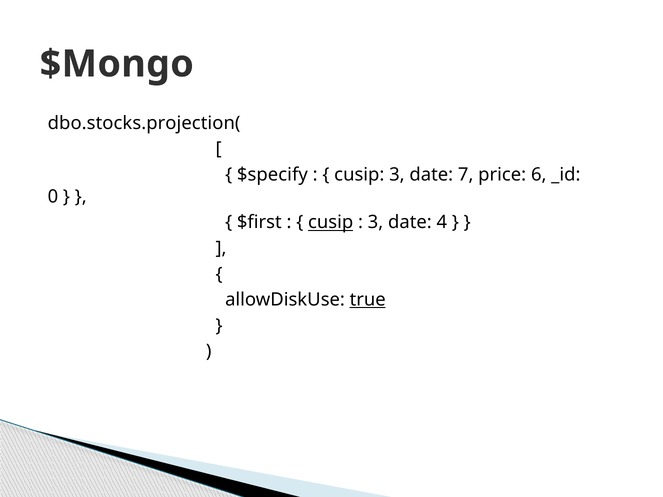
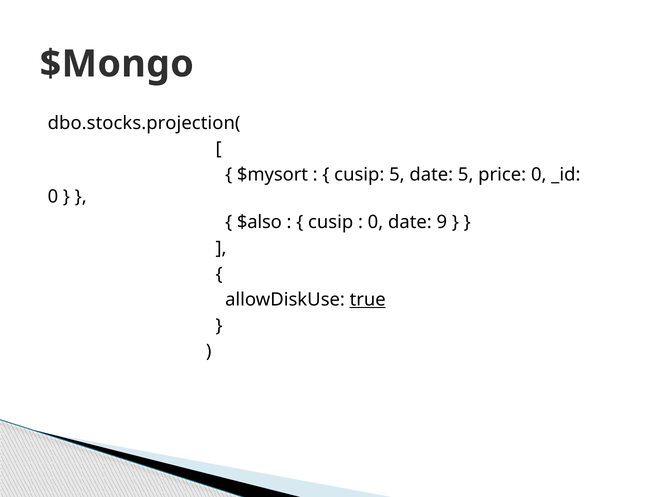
$specify: $specify -> $mysort
cusip 3: 3 -> 5
date 7: 7 -> 5
price 6: 6 -> 0
$first: $first -> $also
cusip at (331, 223) underline: present -> none
3 at (375, 223): 3 -> 0
4: 4 -> 9
